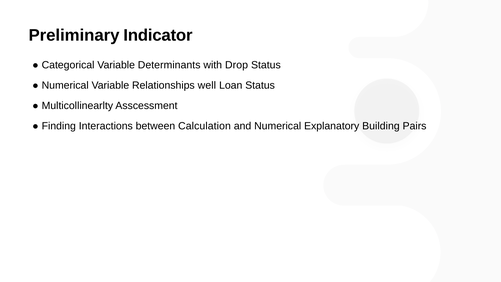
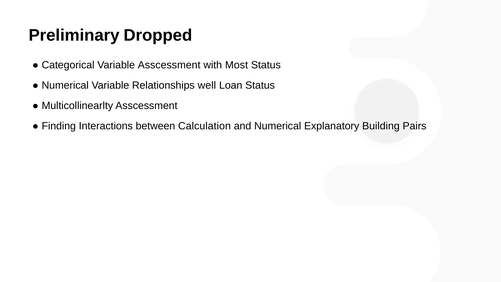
Indicator: Indicator -> Dropped
Variable Determinants: Determinants -> Asscessment
Drop: Drop -> Most
